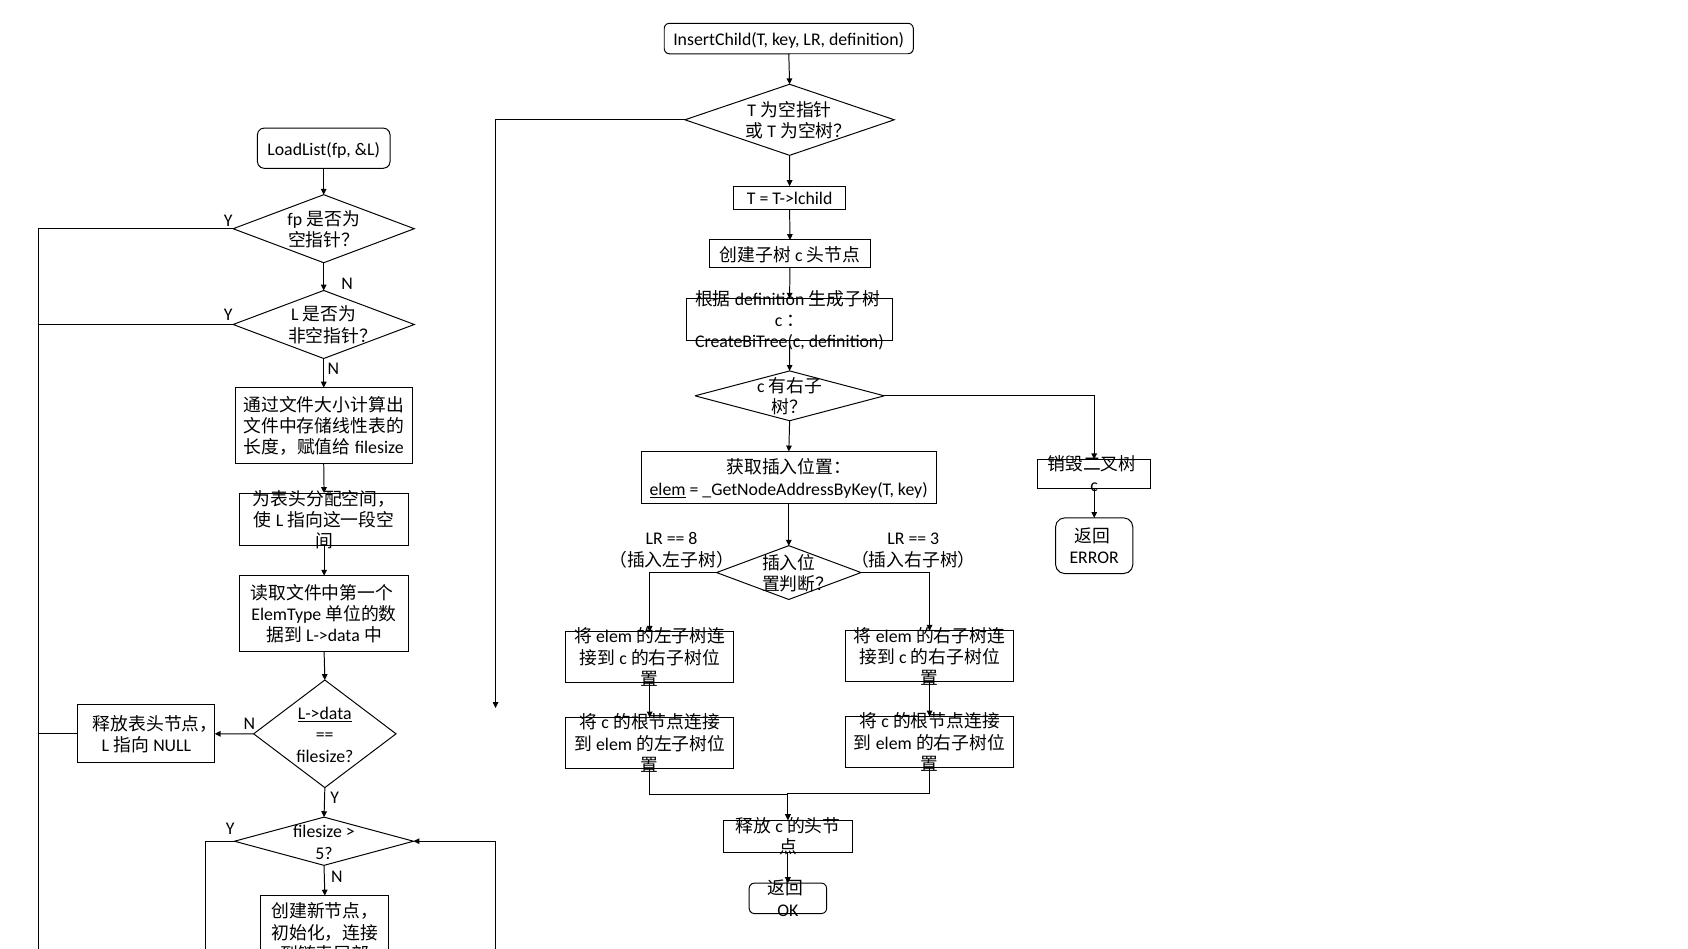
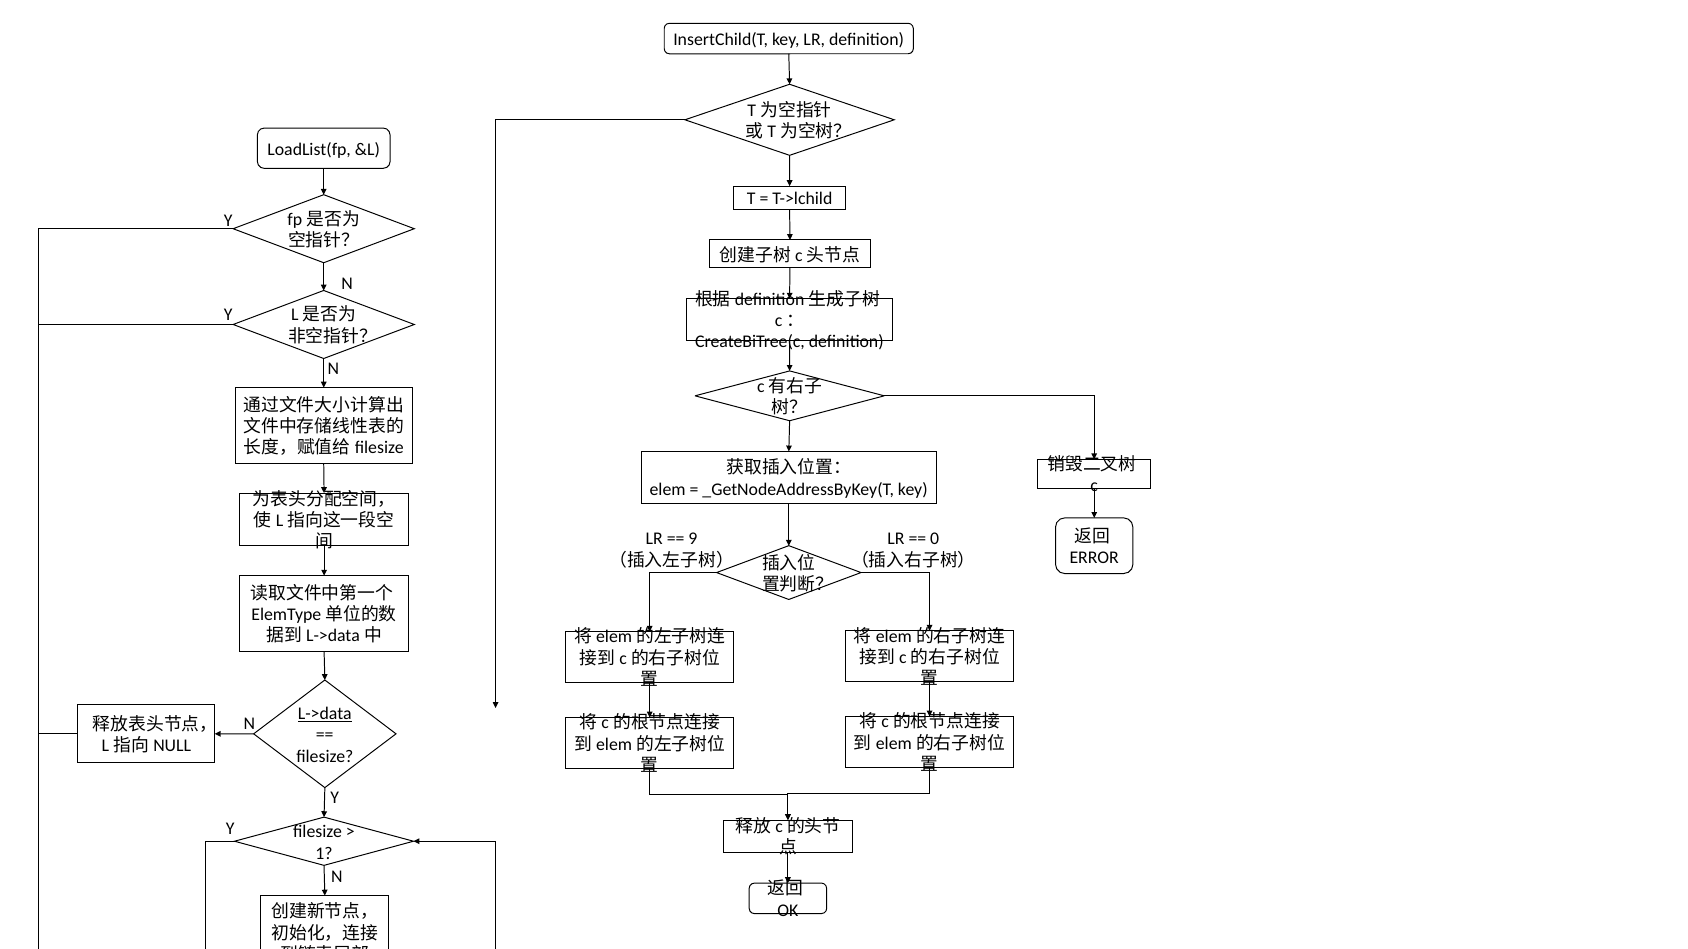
elem underline: present -> none
8: 8 -> 9
3: 3 -> 0
5: 5 -> 1
